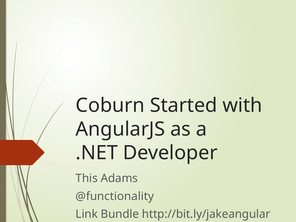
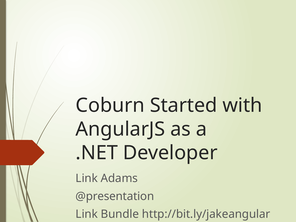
This at (87, 178): This -> Link
@functionality: @functionality -> @presentation
